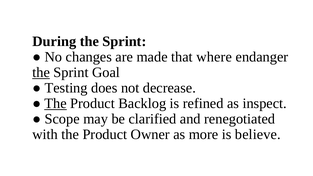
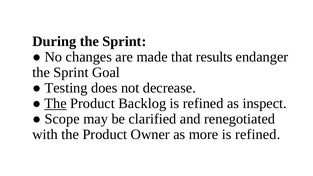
where: where -> results
the at (41, 72) underline: present -> none
more is believe: believe -> refined
